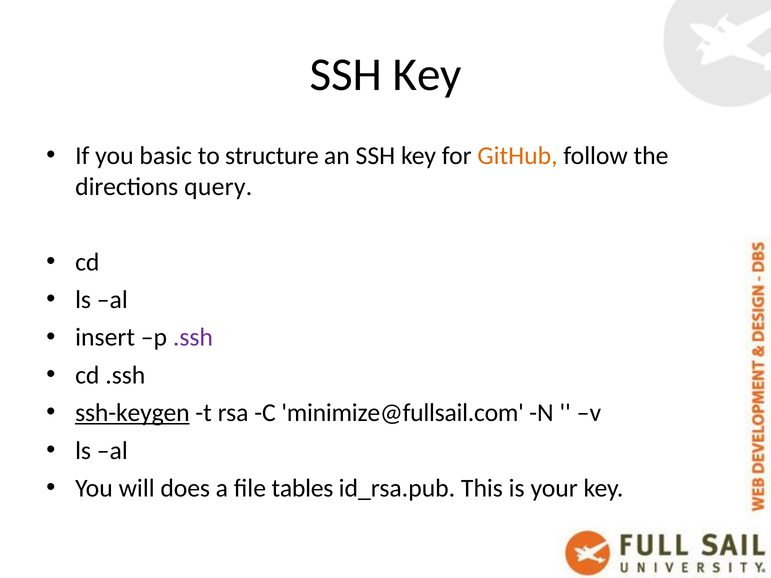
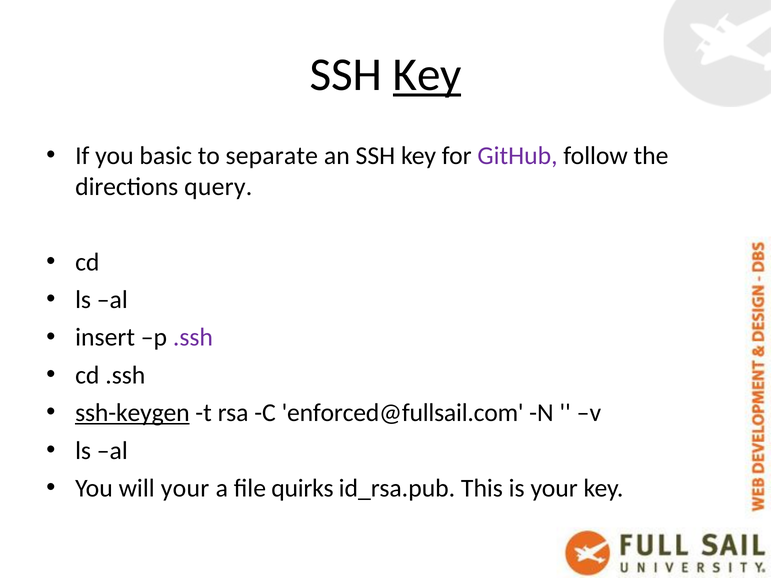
Key at (427, 75) underline: none -> present
structure: structure -> separate
GitHub colour: orange -> purple
minimize@fullsail.com: minimize@fullsail.com -> enforced@fullsail.com
will does: does -> your
tables: tables -> quirks
